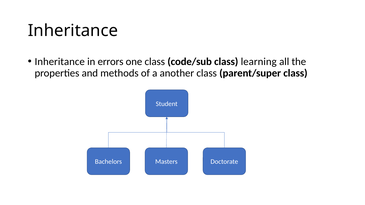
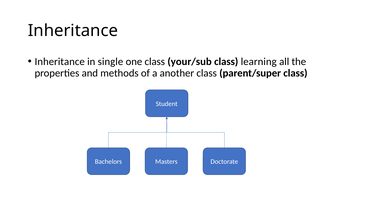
errors: errors -> single
code/sub: code/sub -> your/sub
